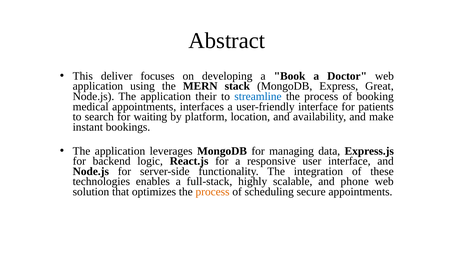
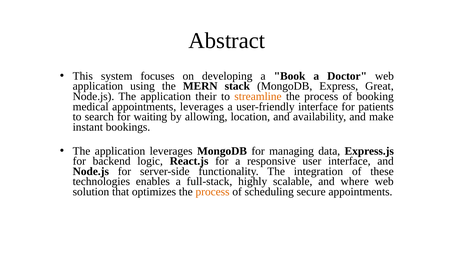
deliver: deliver -> system
streamline colour: blue -> orange
appointments interfaces: interfaces -> leverages
platform: platform -> allowing
phone: phone -> where
